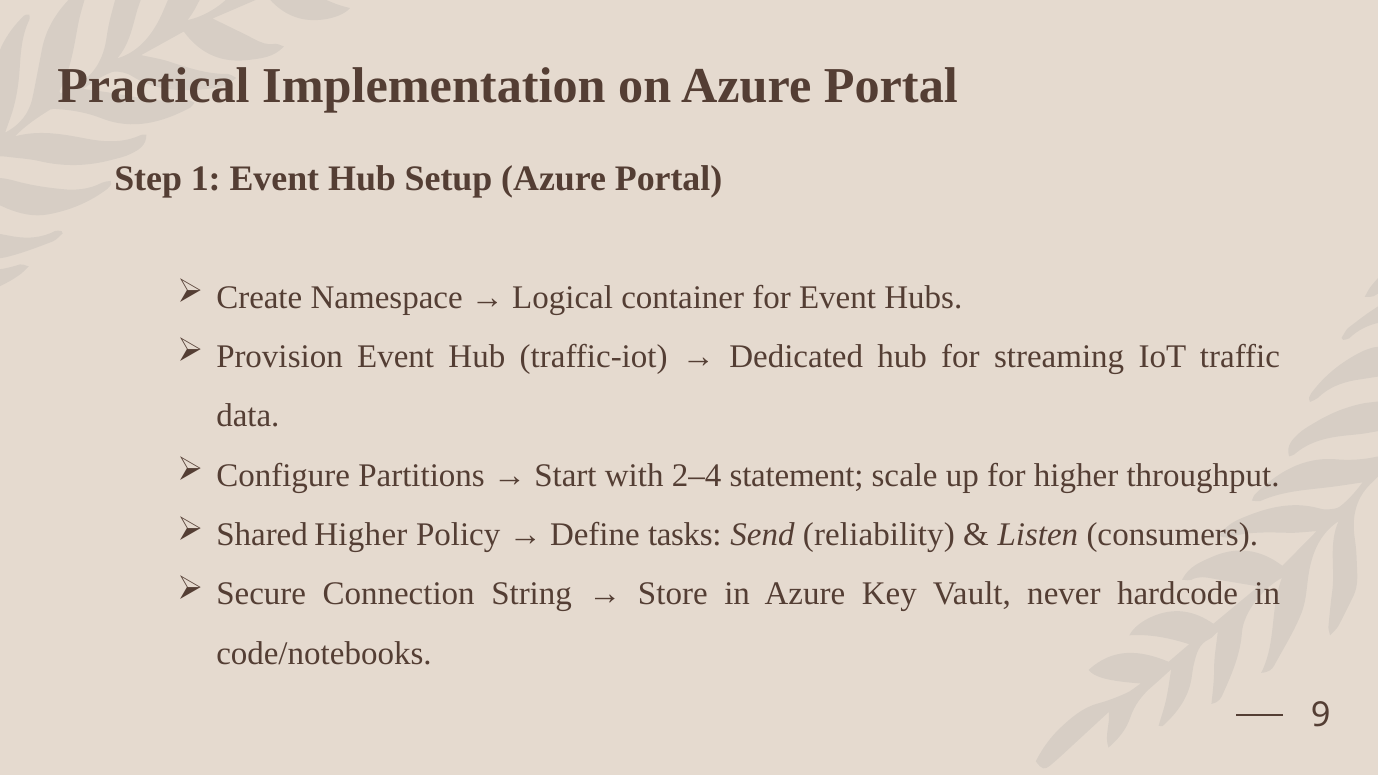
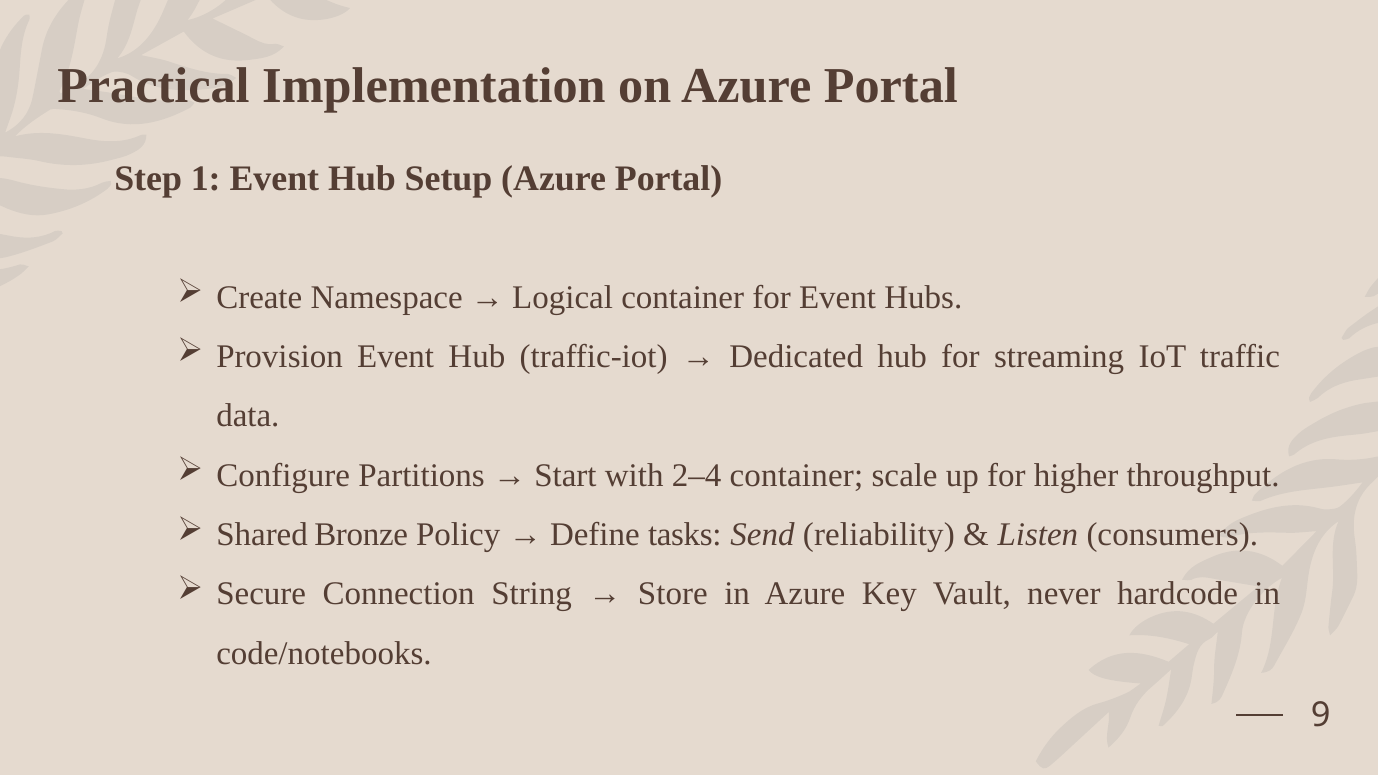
2–4 statement: statement -> container
Shared Higher: Higher -> Bronze
